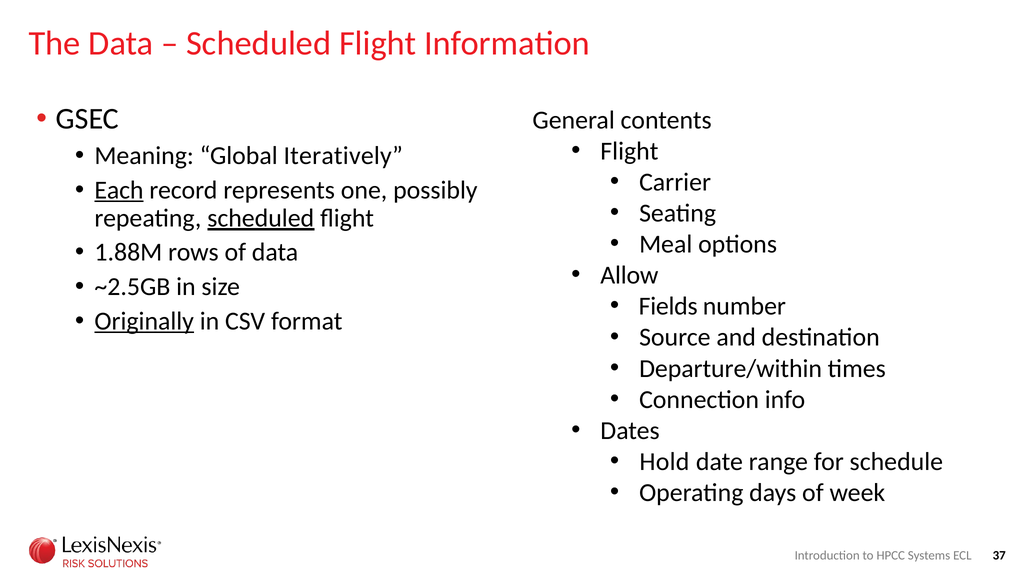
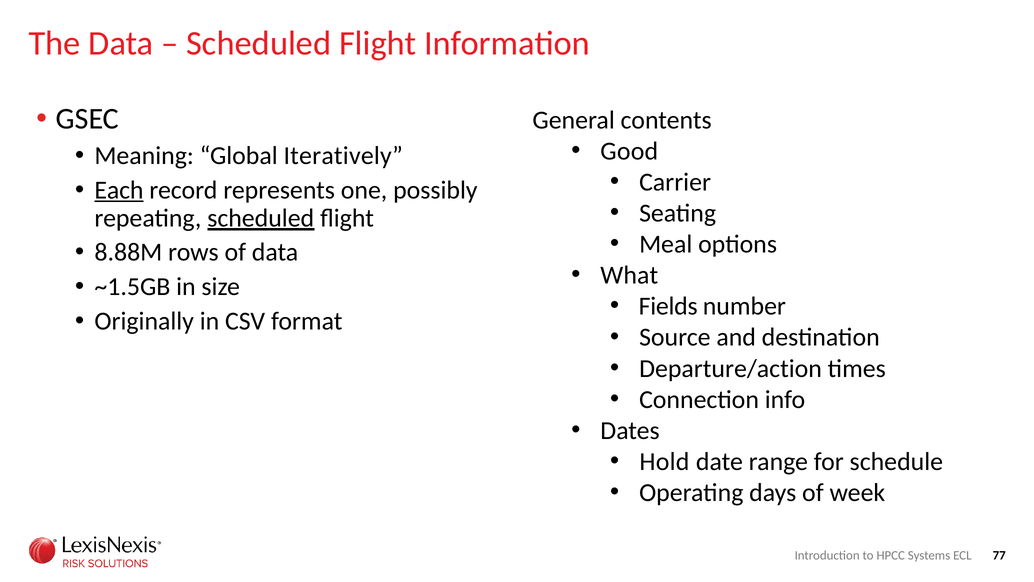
Flight at (629, 151): Flight -> Good
1.88M: 1.88M -> 8.88M
Allow: Allow -> What
~2.5GB: ~2.5GB -> ~1.5GB
Originally underline: present -> none
Departure/within: Departure/within -> Departure/action
37: 37 -> 77
